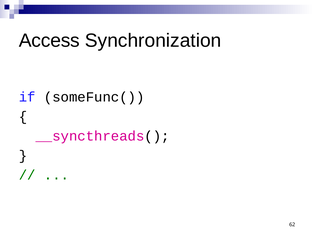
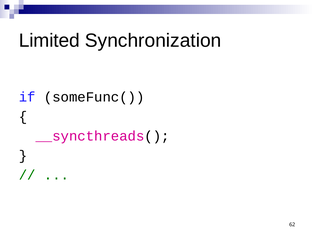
Access: Access -> Limited
